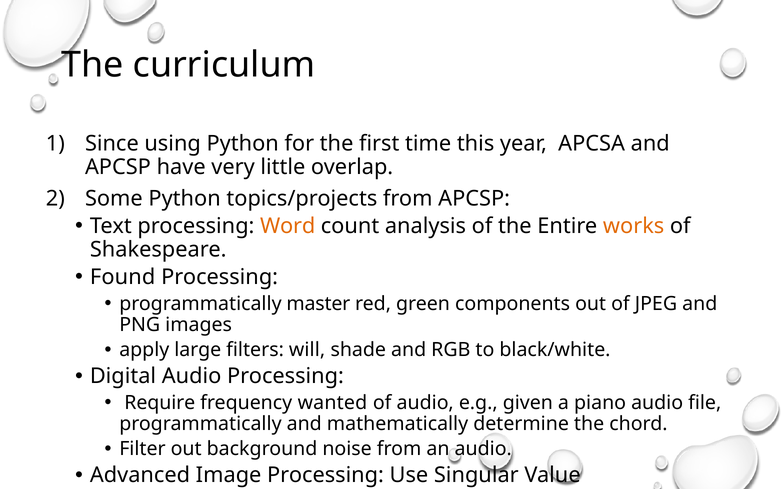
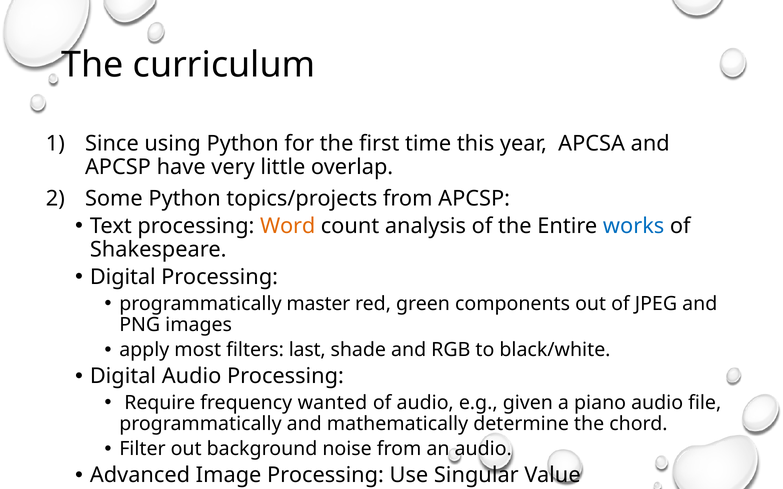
works colour: orange -> blue
Found at (123, 277): Found -> Digital
large: large -> most
will: will -> last
